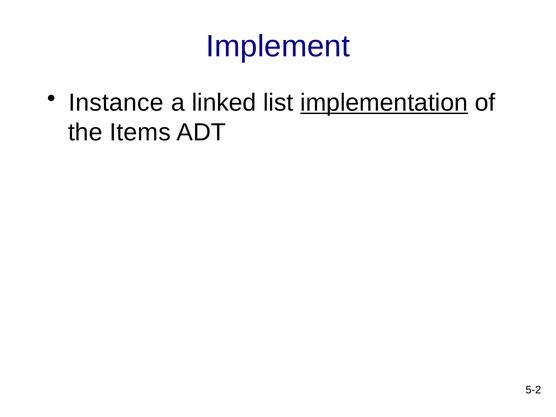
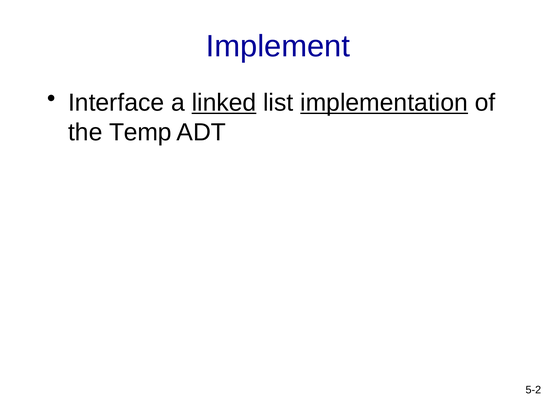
Instance: Instance -> Interface
linked underline: none -> present
Items: Items -> Temp
